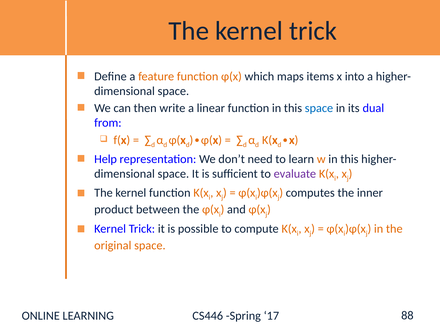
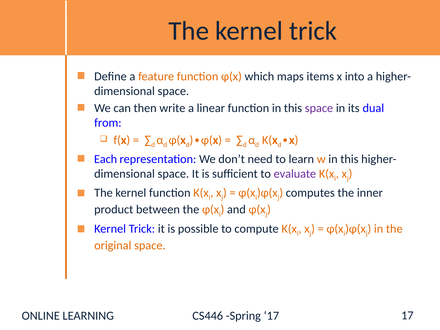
space at (319, 108) colour: blue -> purple
Help: Help -> Each
88 at (407, 315): 88 -> 17
